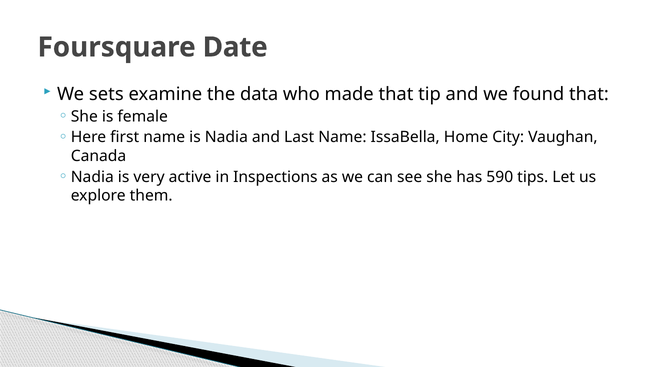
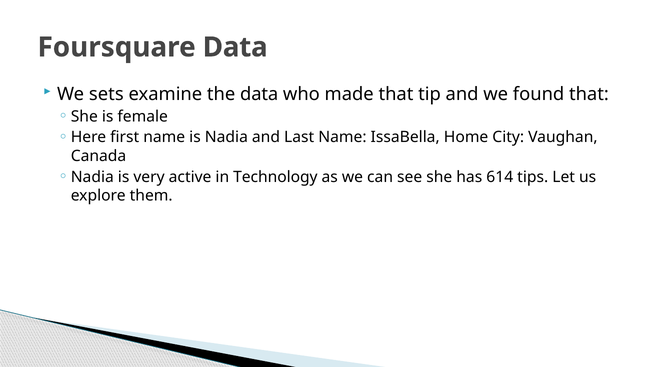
Foursquare Date: Date -> Data
Inspections: Inspections -> Technology
590: 590 -> 614
